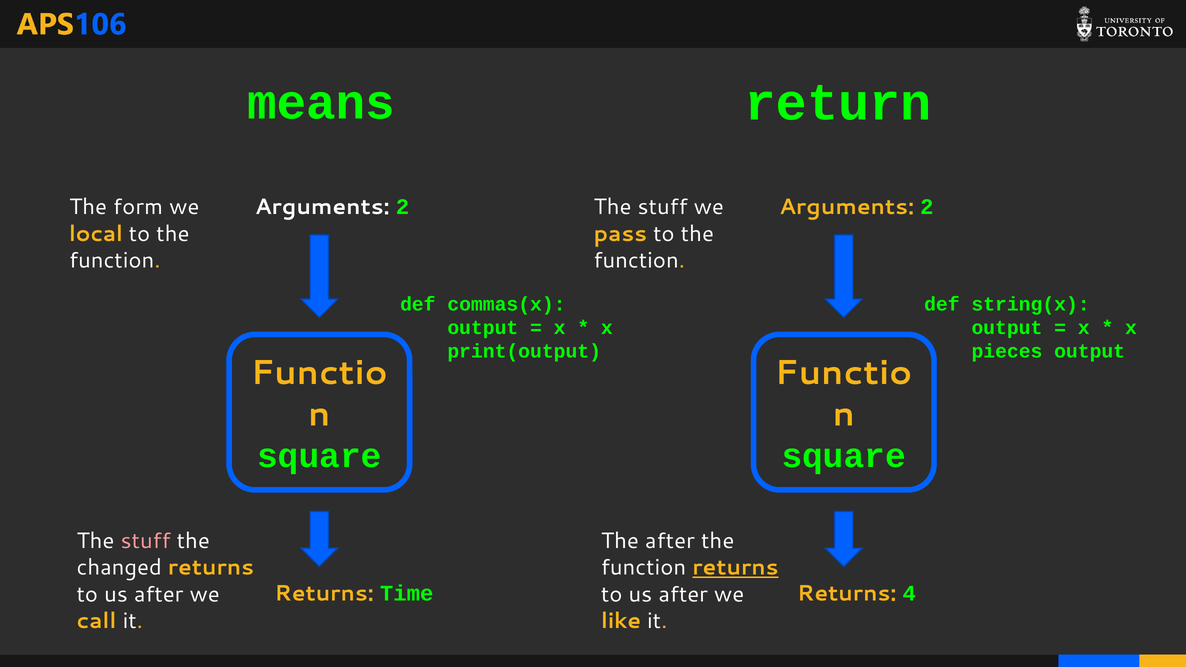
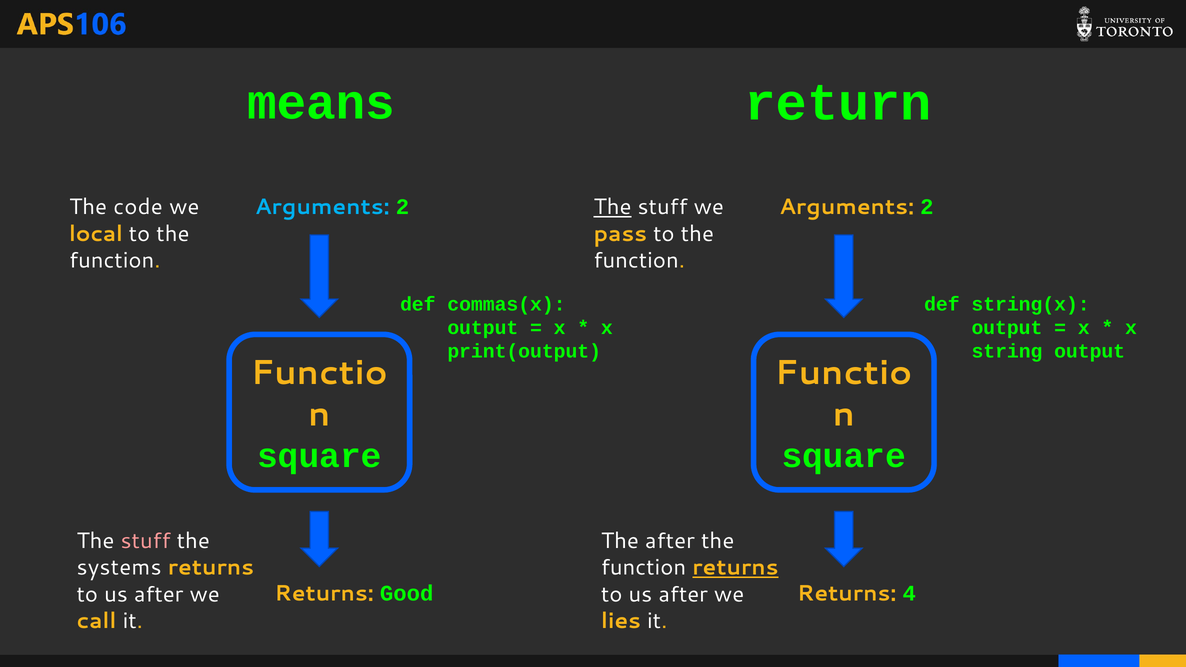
Arguments at (322, 207) colour: white -> light blue
form: form -> code
The at (613, 207) underline: none -> present
pieces: pieces -> string
changed: changed -> systems
Time: Time -> Good
like: like -> lies
